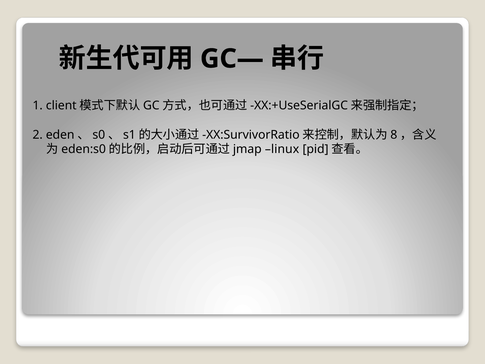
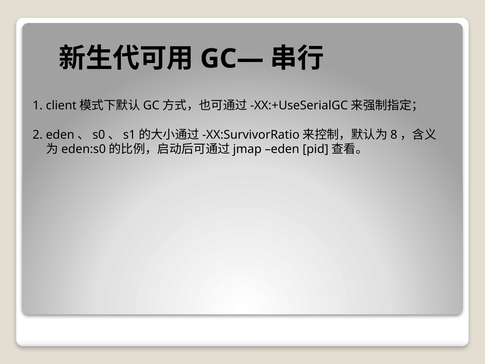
linux: linux -> eden
